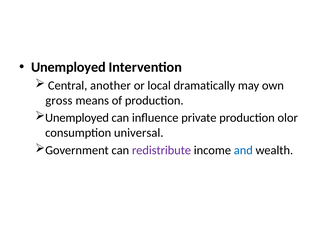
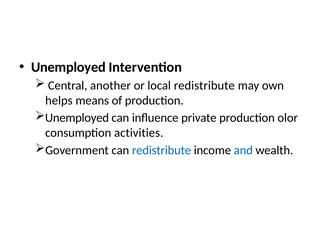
local dramatically: dramatically -> redistribute
gross: gross -> helps
universal: universal -> activities
redistribute at (161, 150) colour: purple -> blue
